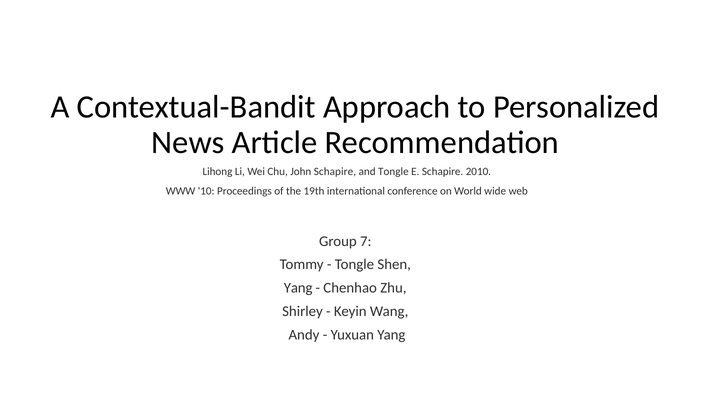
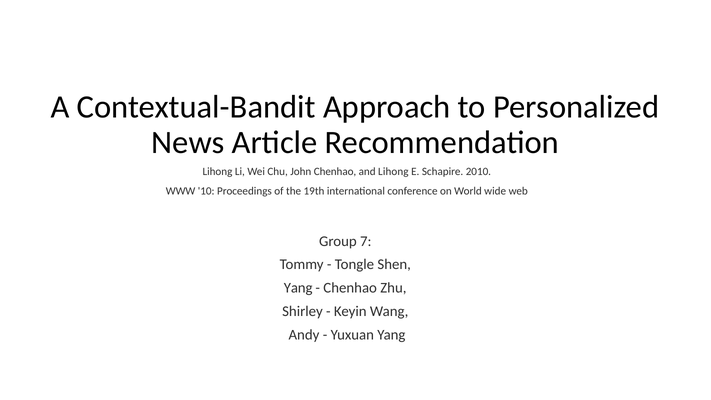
John Schapire: Schapire -> Chenhao
and Tongle: Tongle -> Lihong
